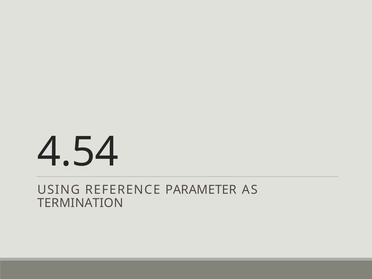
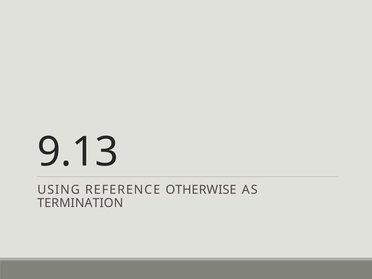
4.54: 4.54 -> 9.13
PARAMETER: PARAMETER -> OTHERWISE
